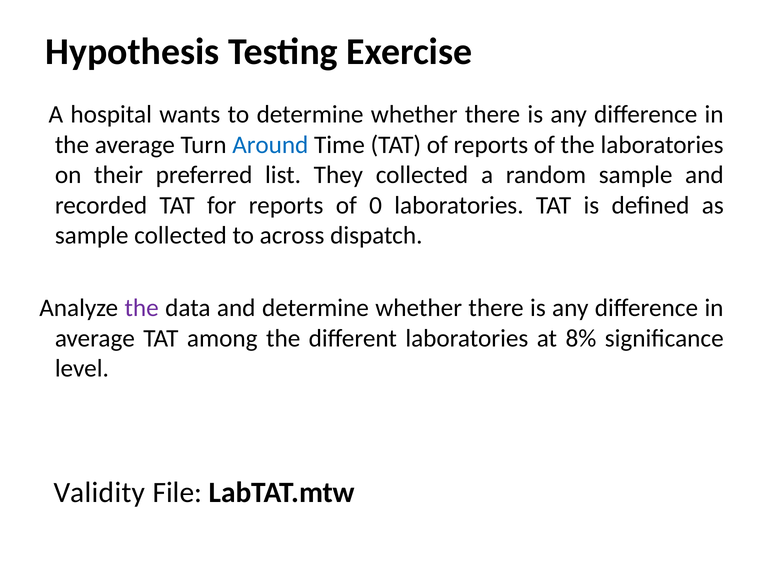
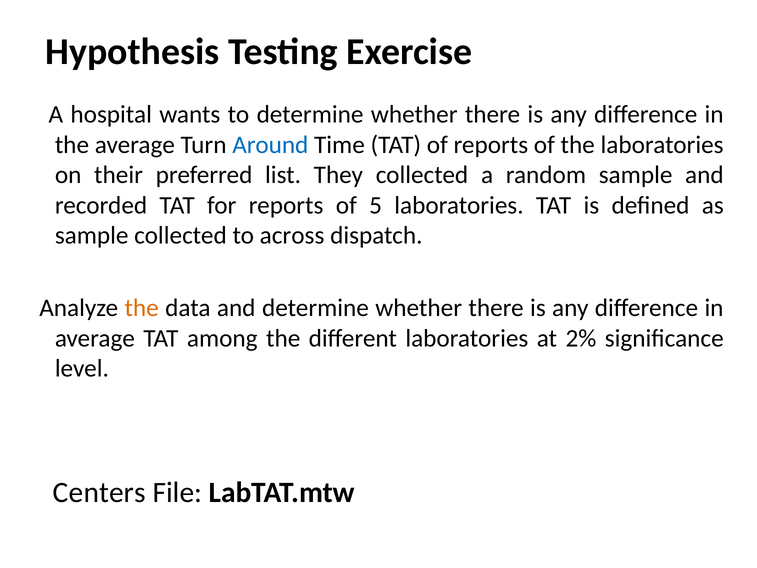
0: 0 -> 5
the at (142, 308) colour: purple -> orange
8%: 8% -> 2%
Validity: Validity -> Centers
